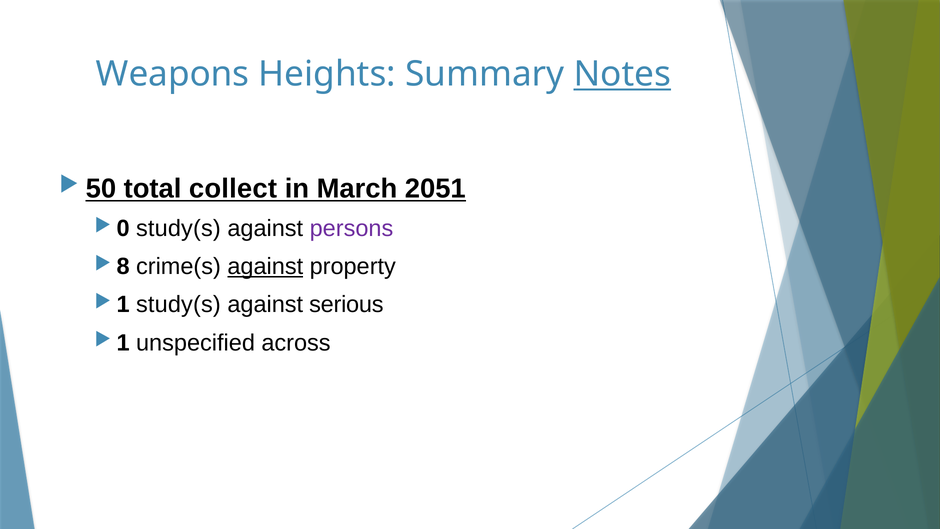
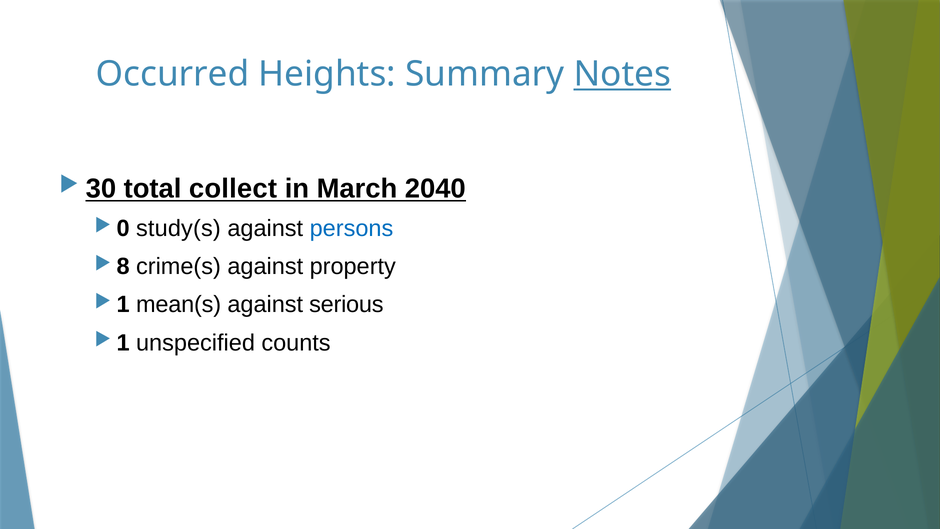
Weapons: Weapons -> Occurred
50: 50 -> 30
2051: 2051 -> 2040
persons colour: purple -> blue
against at (265, 267) underline: present -> none
study(s at (178, 305): study(s -> mean(s
across: across -> counts
